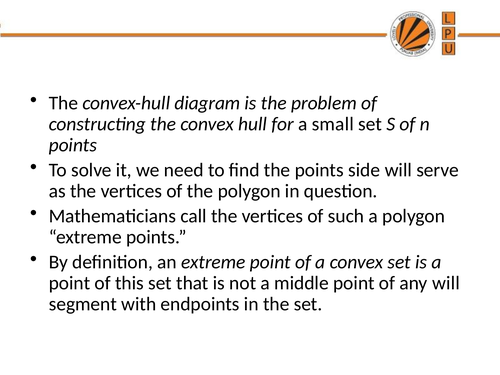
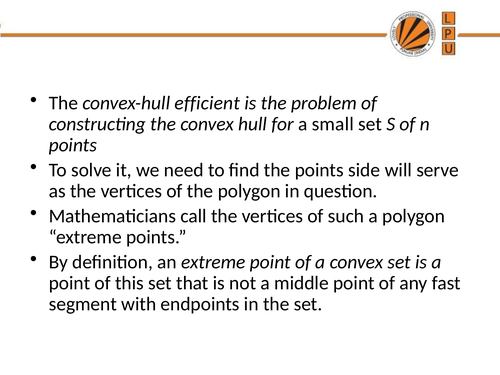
diagram: diagram -> efficient
any will: will -> fast
